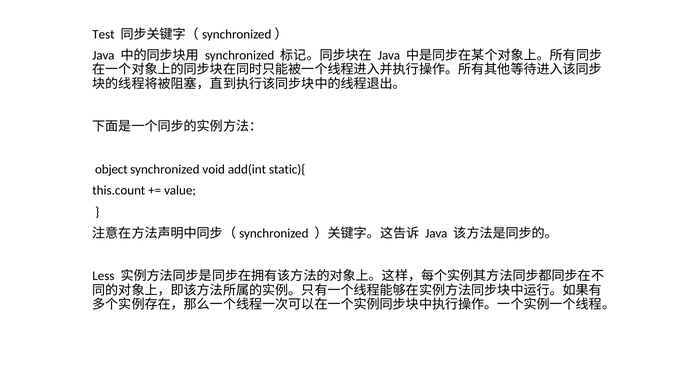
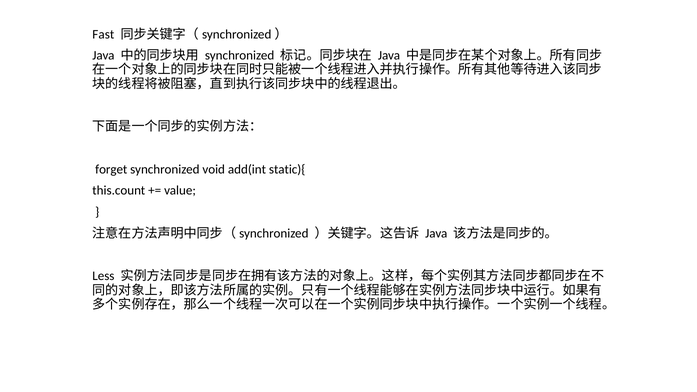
Test: Test -> Fast
object: object -> forget
